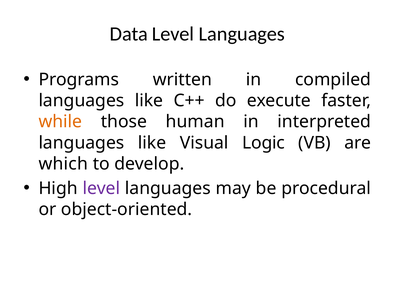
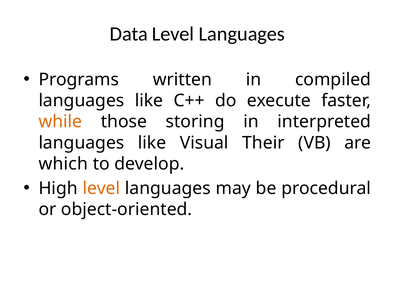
human: human -> storing
Logic: Logic -> Their
level at (101, 189) colour: purple -> orange
